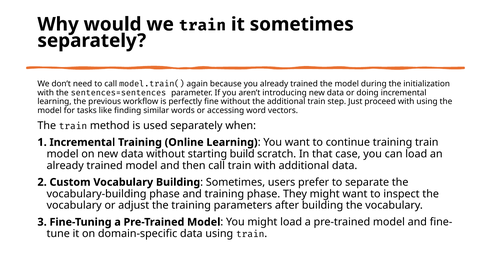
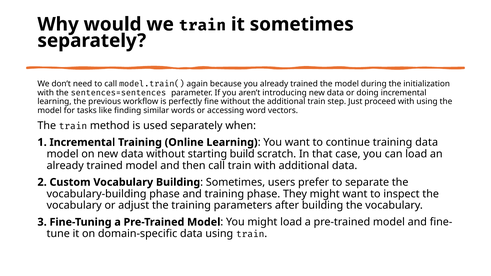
training train: train -> data
